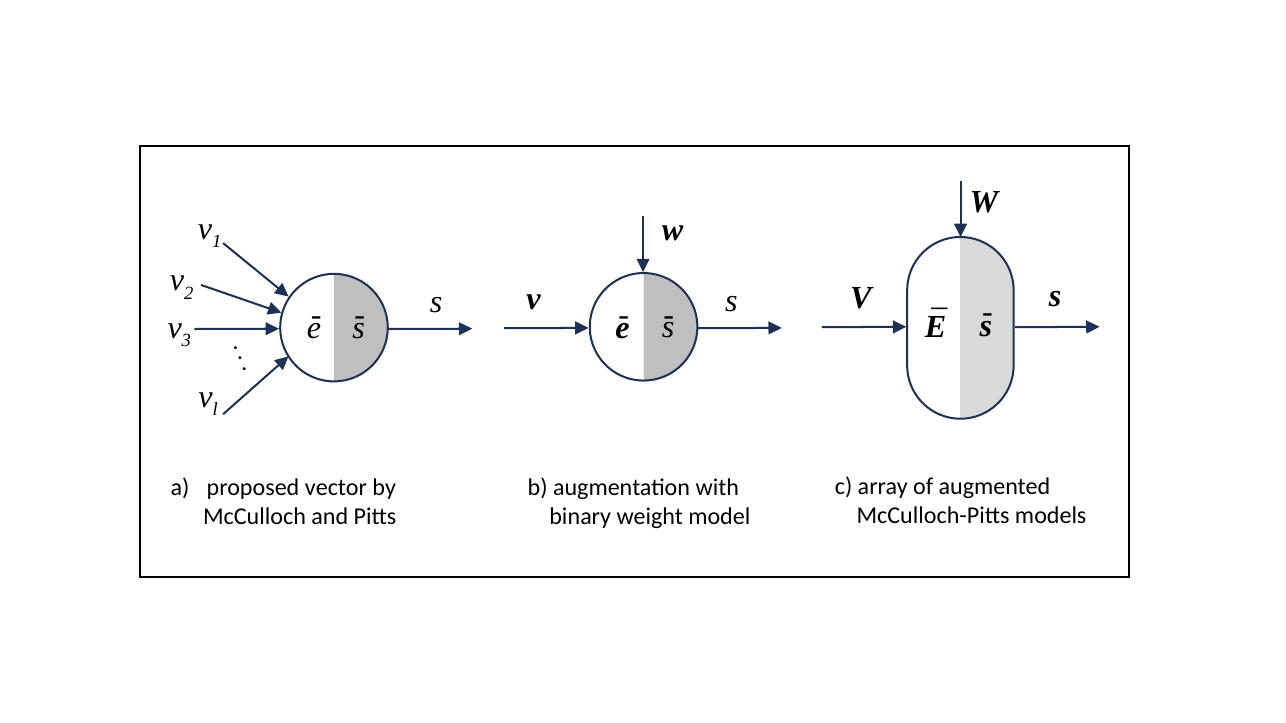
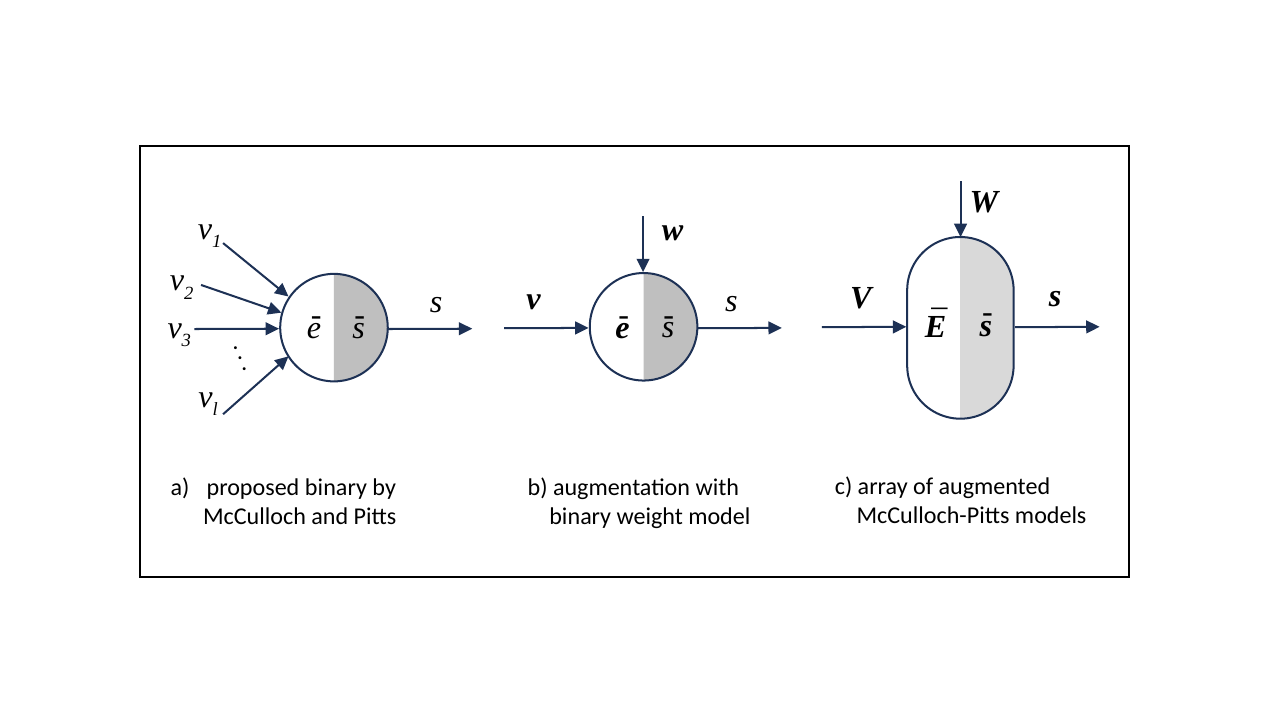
proposed vector: vector -> binary
